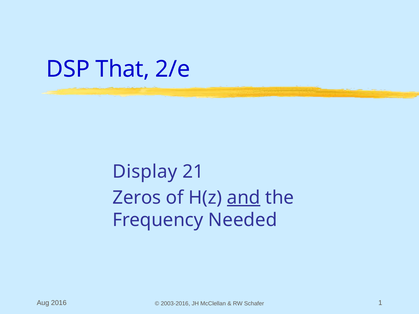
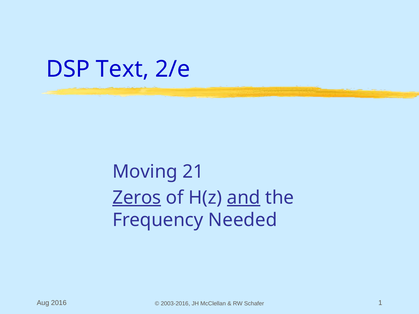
That: That -> Text
Display: Display -> Moving
Zeros underline: none -> present
